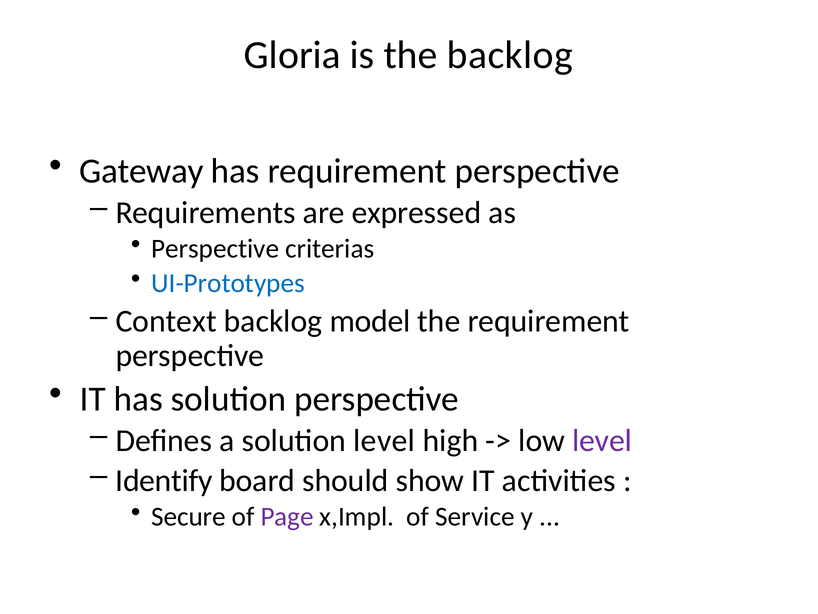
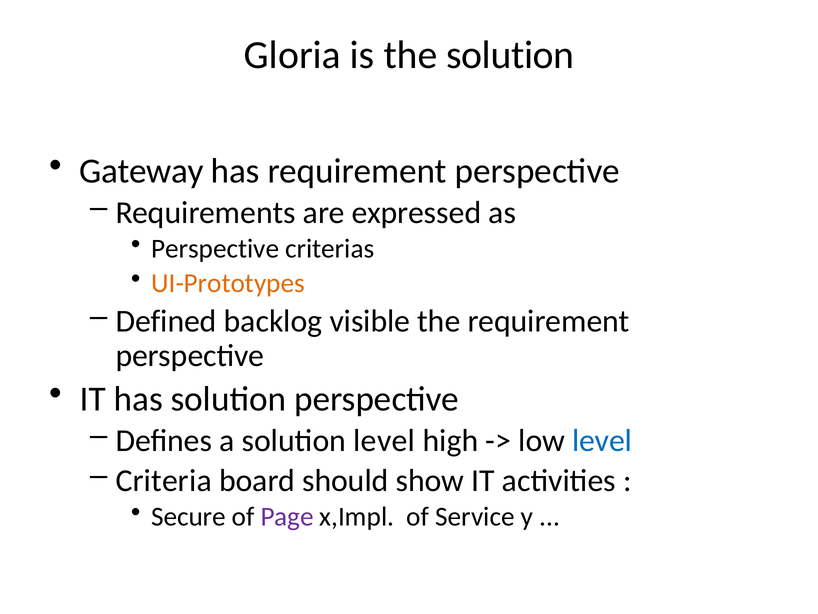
the backlog: backlog -> solution
UI-Prototypes colour: blue -> orange
Context: Context -> Defined
model: model -> visible
level at (602, 440) colour: purple -> blue
Identify: Identify -> Criteria
